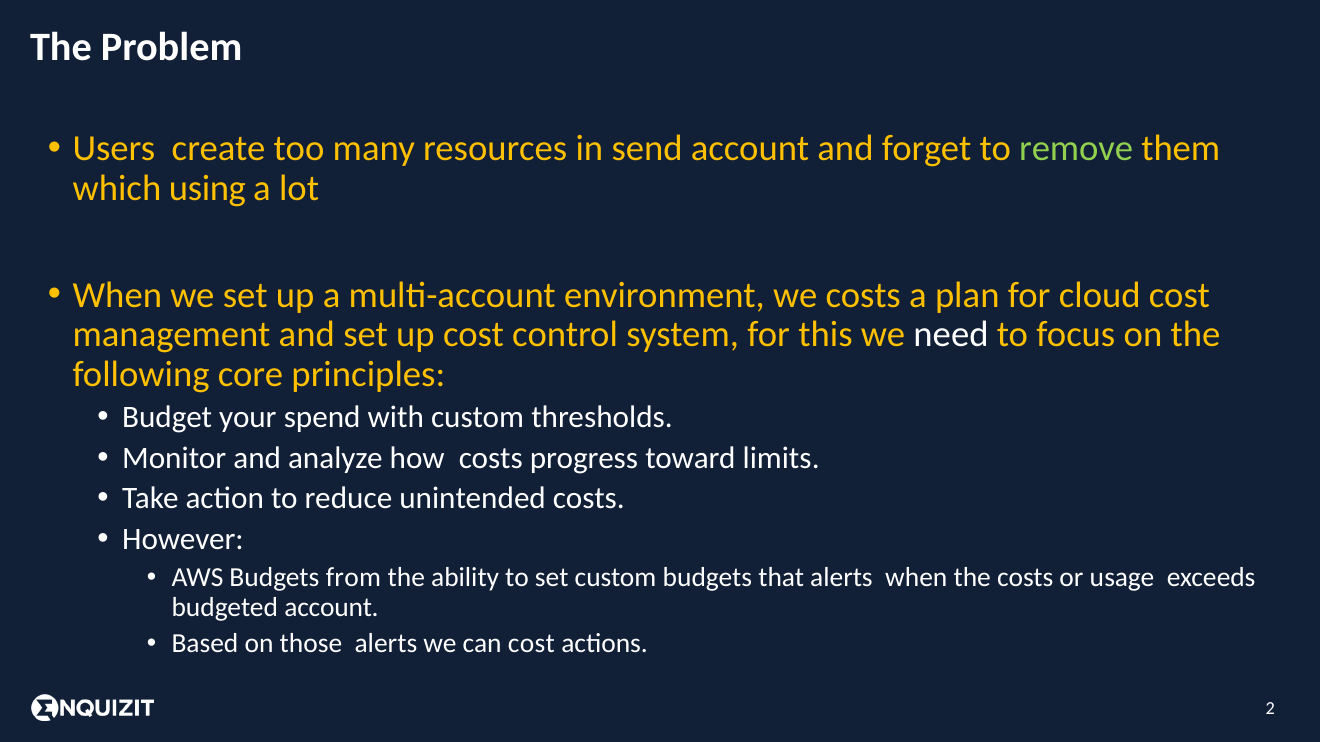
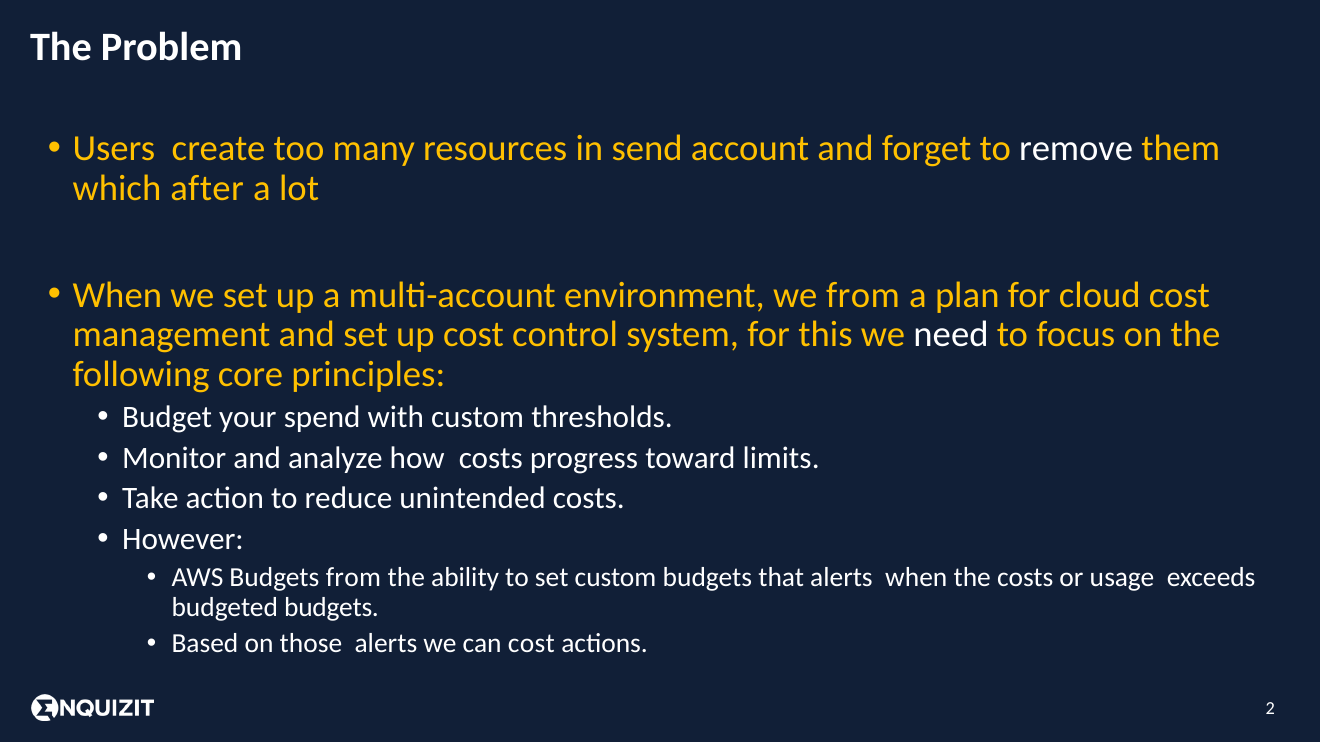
remove colour: light green -> white
using: using -> after
we costs: costs -> from
budgeted account: account -> budgets
